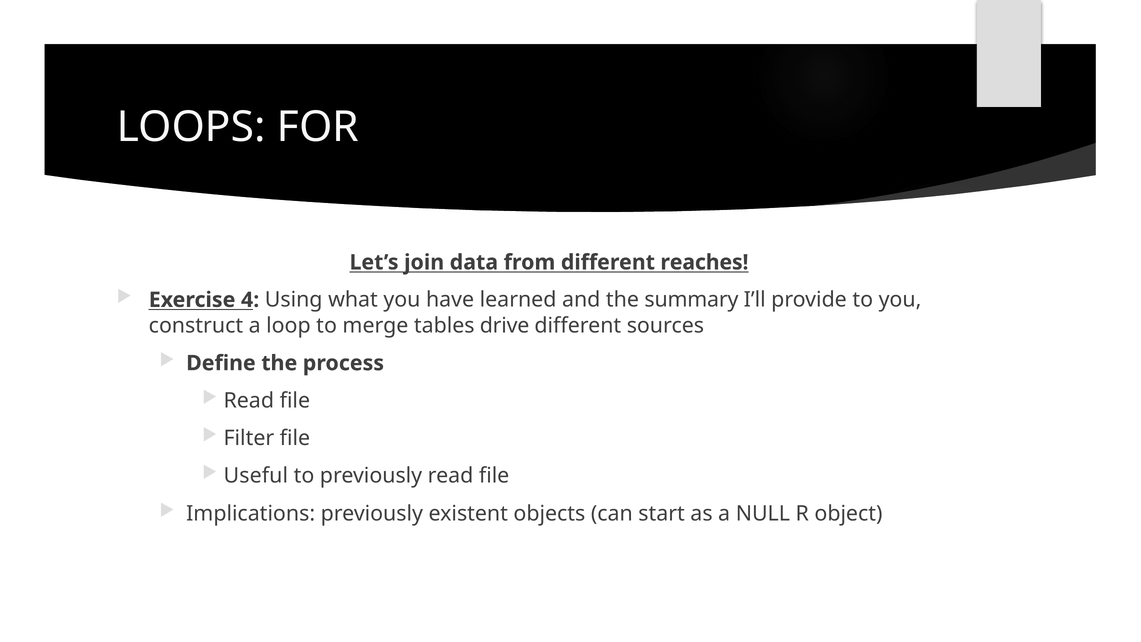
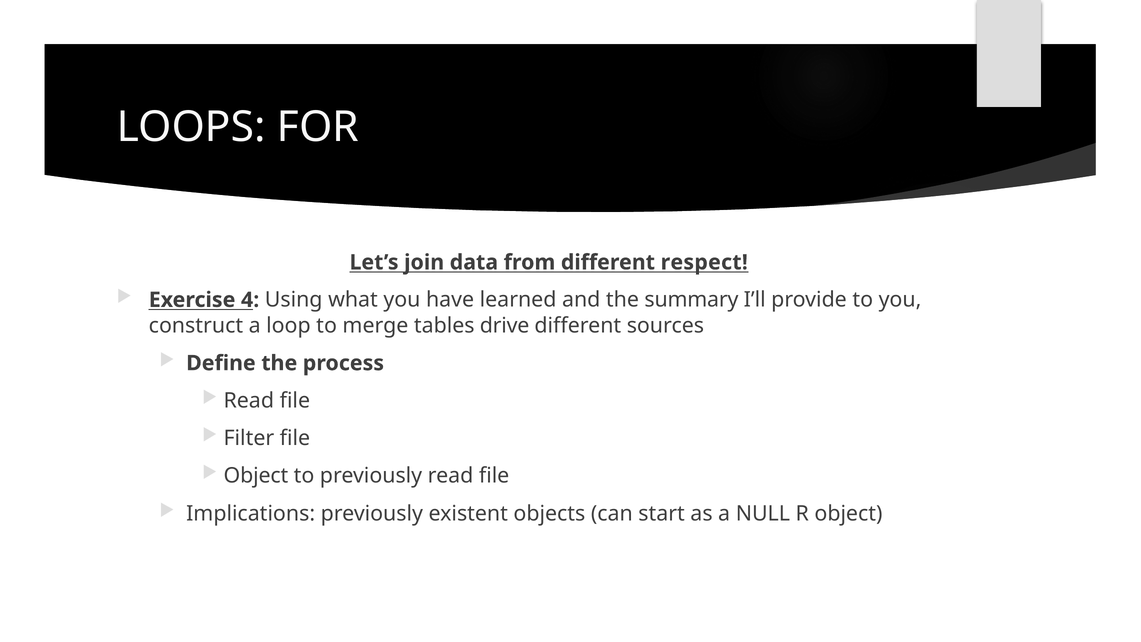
reaches: reaches -> respect
Useful at (256, 476): Useful -> Object
